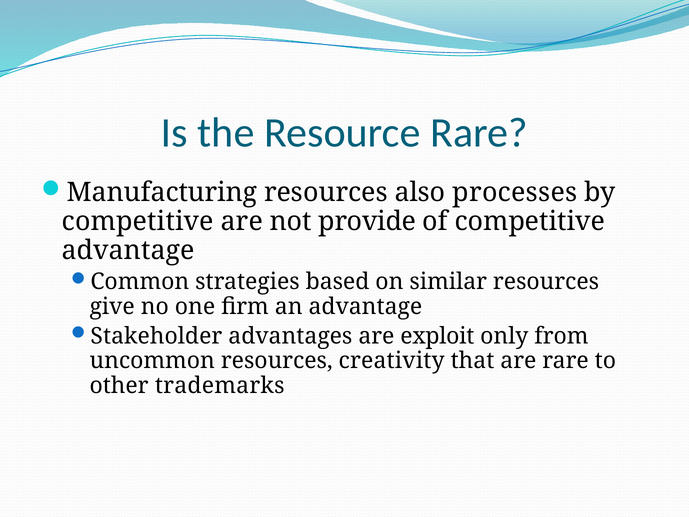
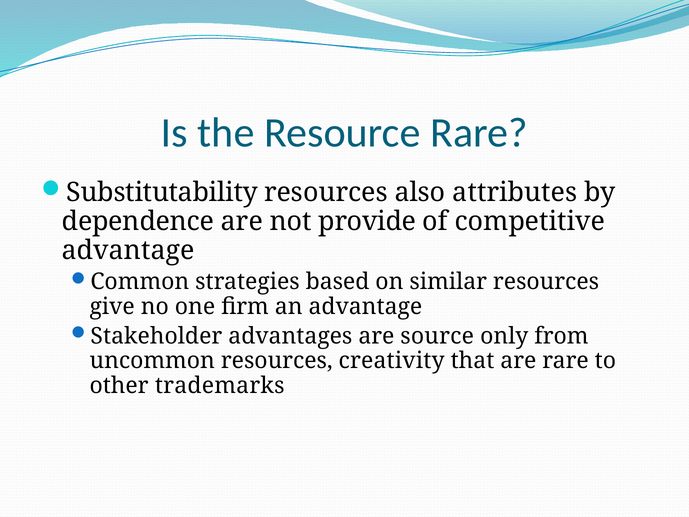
Manufacturing: Manufacturing -> Substitutability
processes: processes -> attributes
competitive at (138, 221): competitive -> dependence
exploit: exploit -> source
